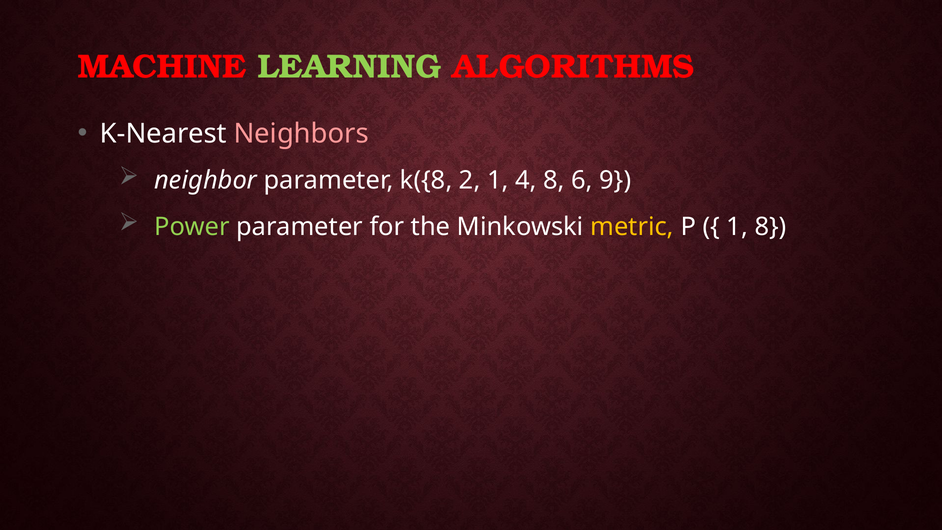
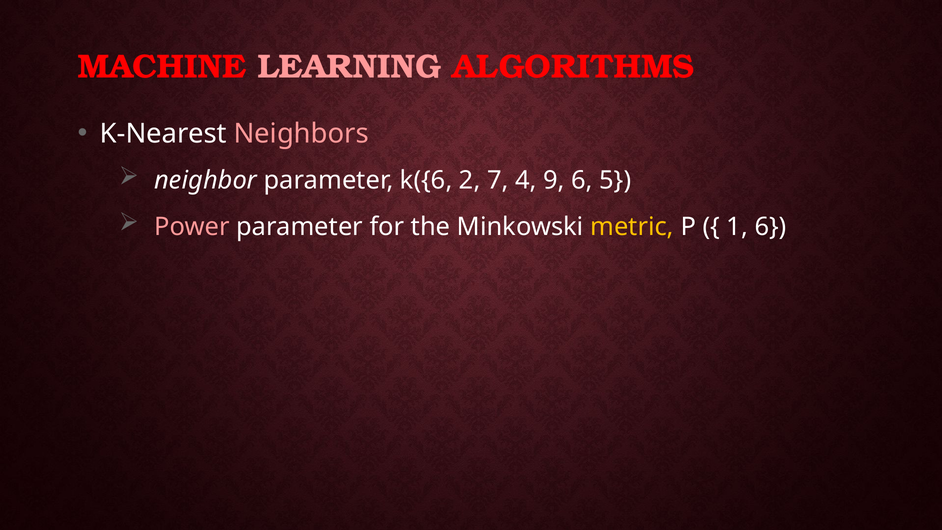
LEARNING colour: light green -> pink
k({8: k({8 -> k({6
2 1: 1 -> 7
4 8: 8 -> 9
9: 9 -> 5
Power colour: light green -> pink
1 8: 8 -> 6
